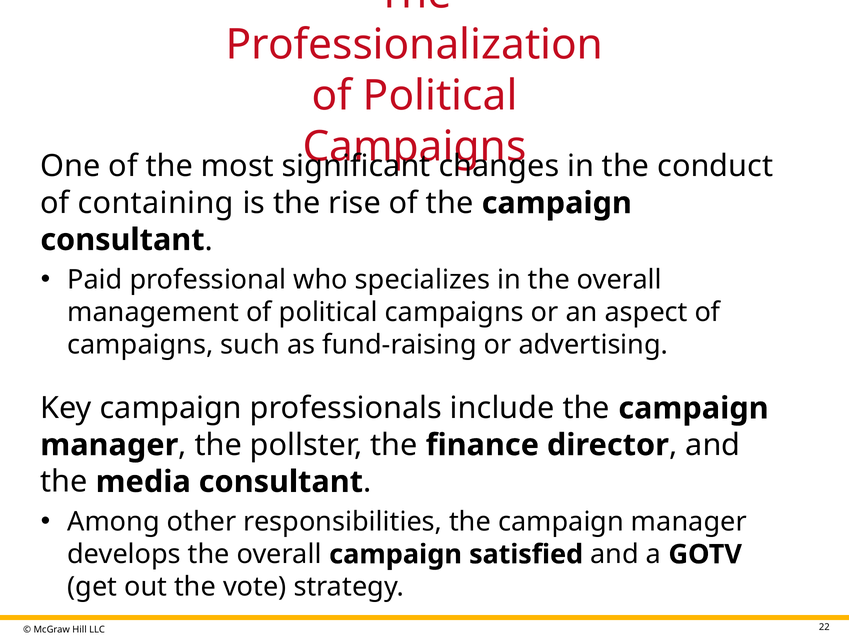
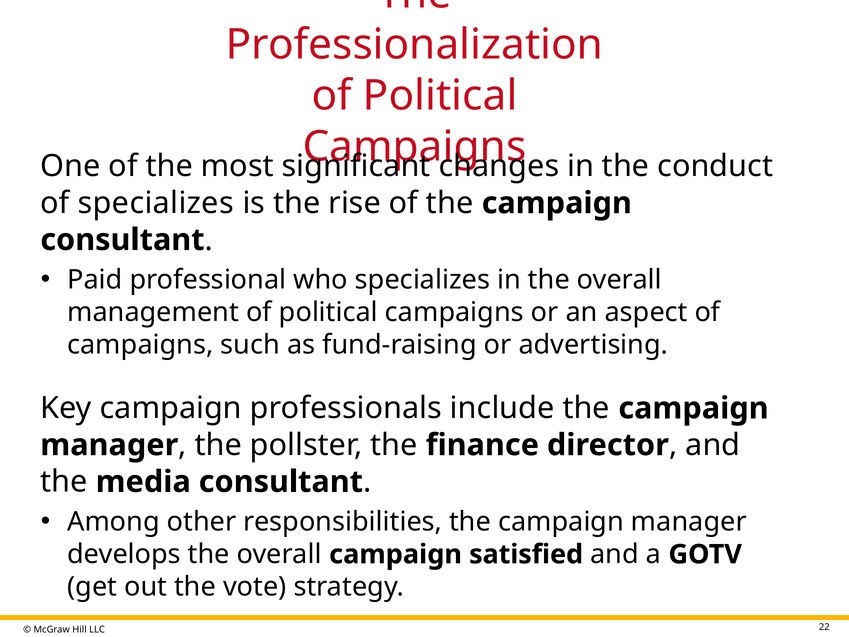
of containing: containing -> specializes
